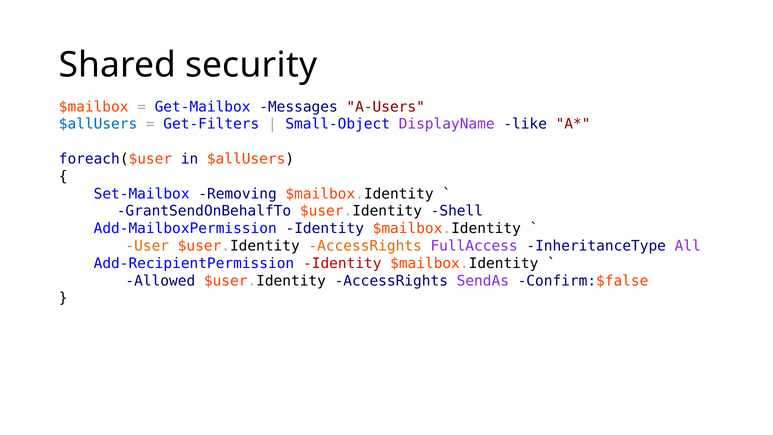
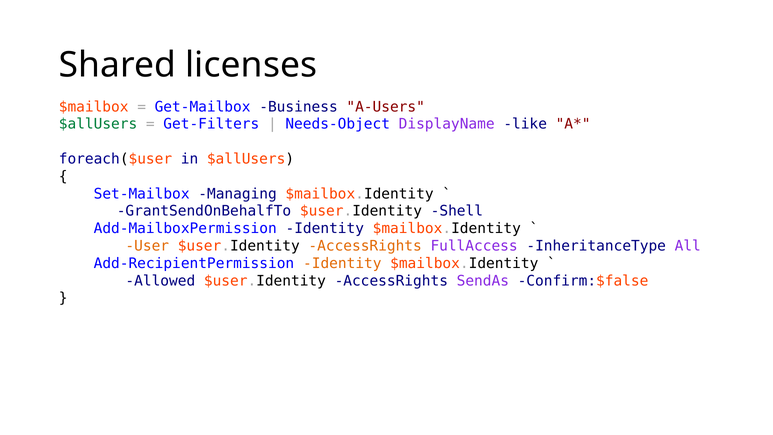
security: security -> licenses
Messages: Messages -> Business
$allUsers at (98, 124) colour: blue -> green
Small-Object: Small-Object -> Needs-Object
Removing: Removing -> Managing
Identity at (342, 263) colour: red -> orange
